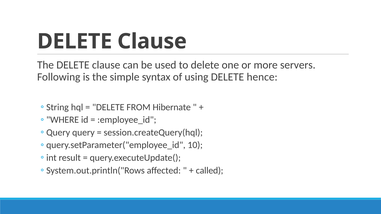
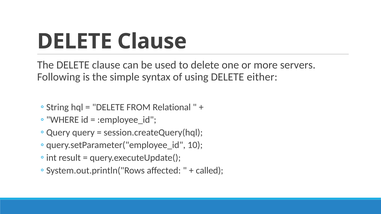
hence: hence -> either
Hibernate: Hibernate -> Relational
